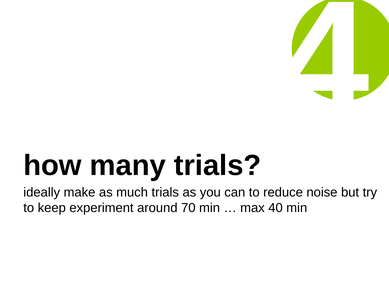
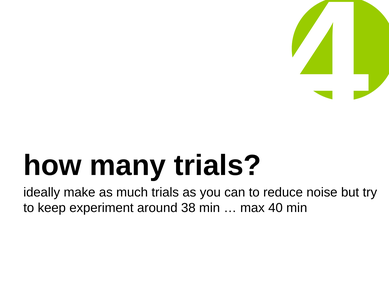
70: 70 -> 38
